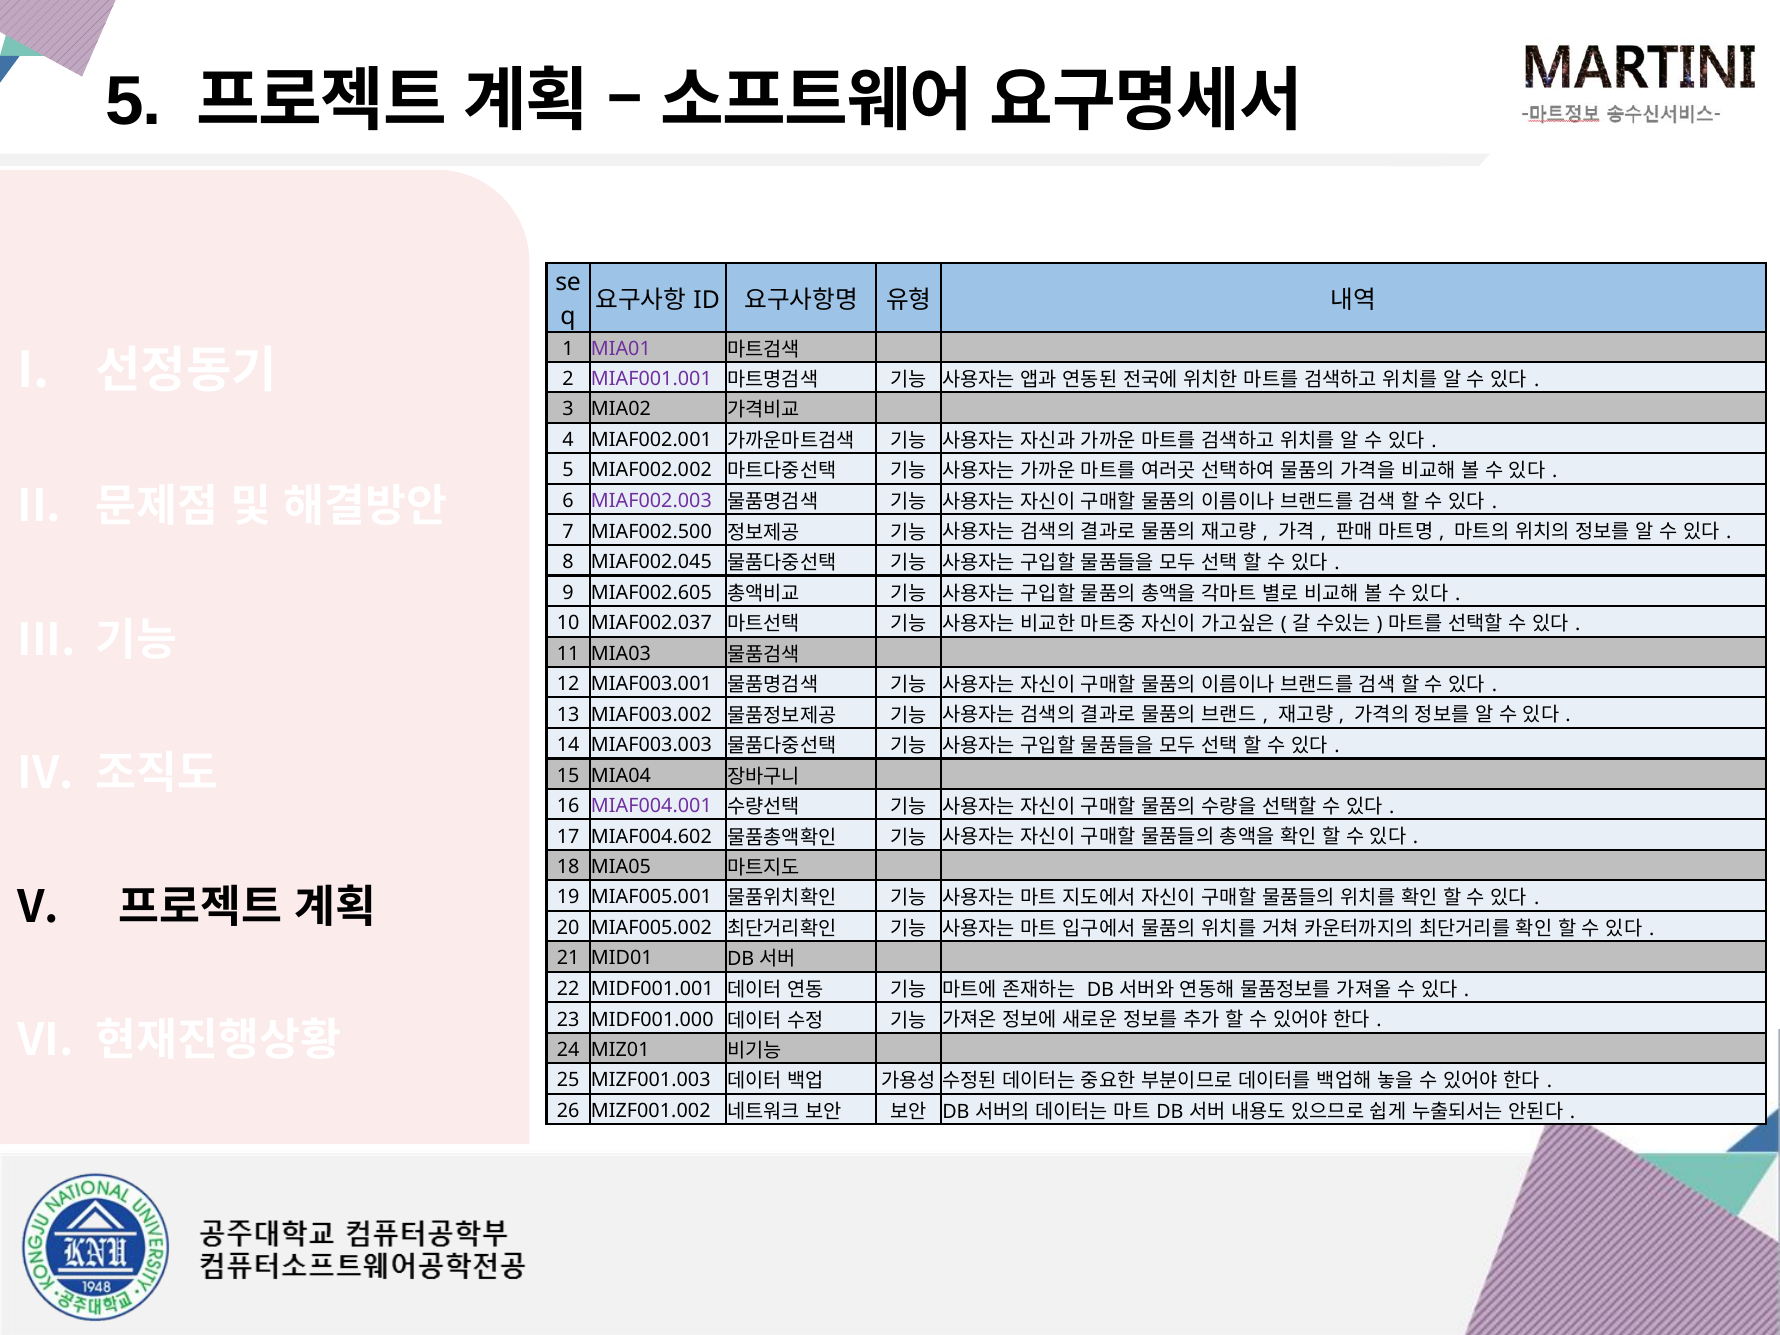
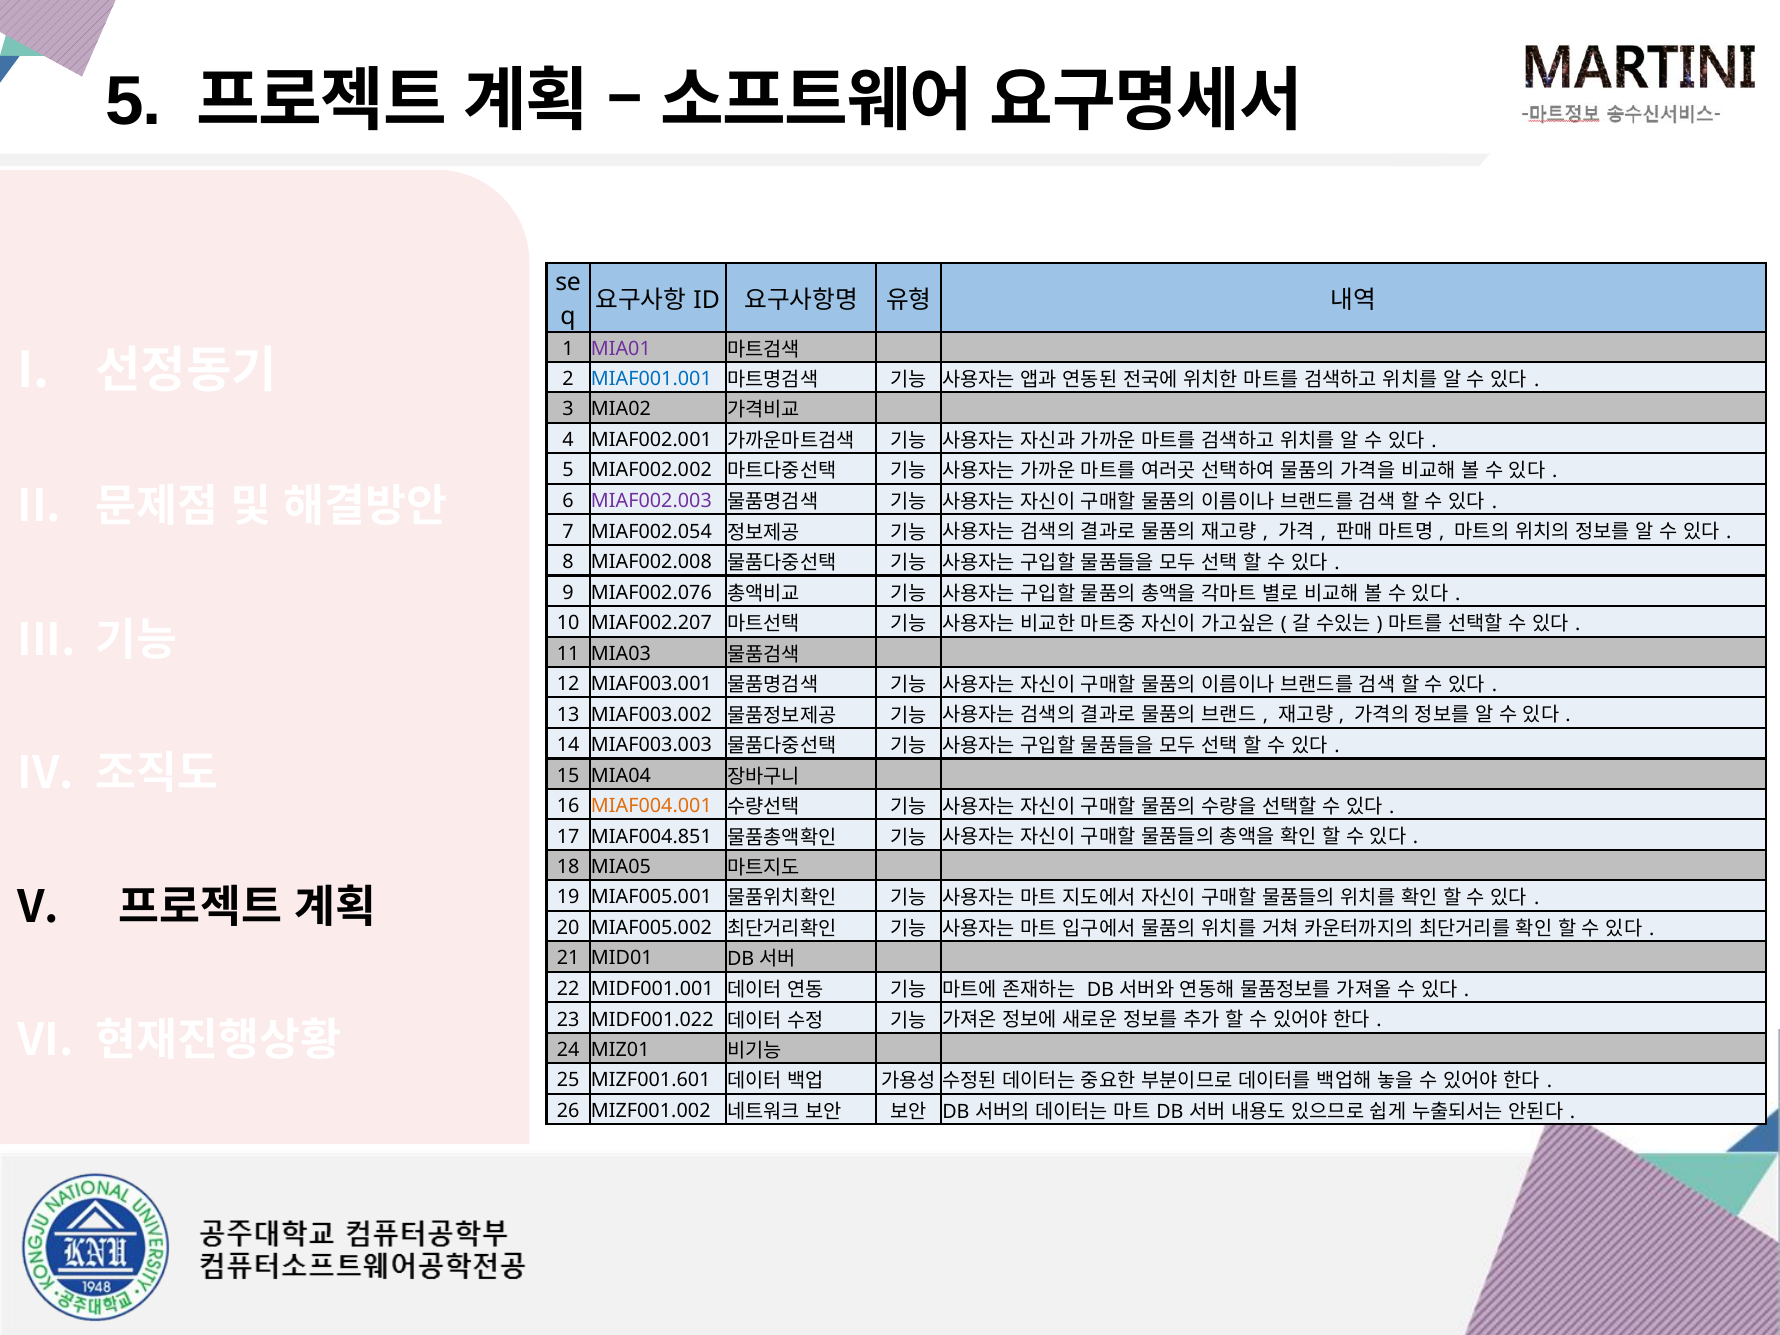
MIAF001.001 colour: purple -> blue
MIAF002.500: MIAF002.500 -> MIAF002.054
MIAF002.045: MIAF002.045 -> MIAF002.008
MIAF002.605: MIAF002.605 -> MIAF002.076
MIAF002.037: MIAF002.037 -> MIAF002.207
MIAF004.001 colour: purple -> orange
MIAF004.602: MIAF004.602 -> MIAF004.851
MIDF001.000: MIDF001.000 -> MIDF001.022
MIZF001.003: MIZF001.003 -> MIZF001.601
